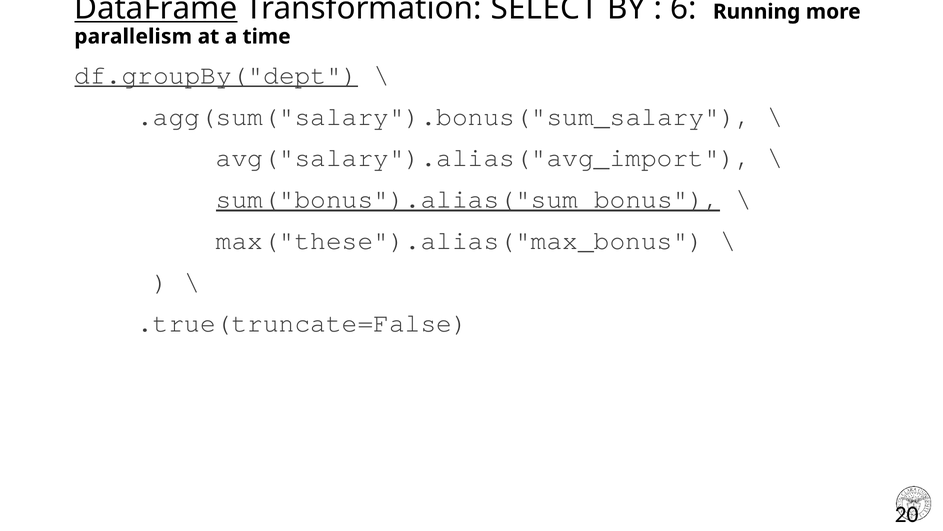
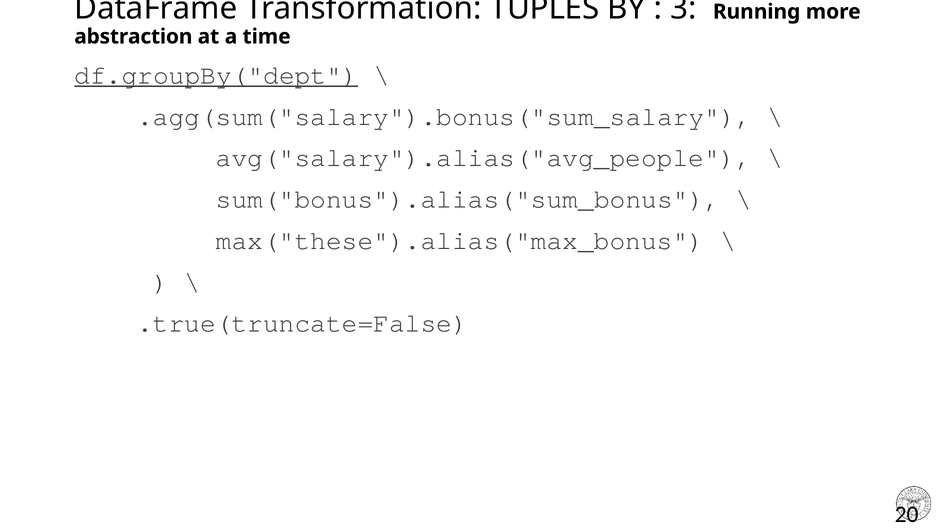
DataFrame underline: present -> none
SELECT: SELECT -> TUPLES
6: 6 -> 3
parallelism: parallelism -> abstraction
avg("salary").alias("avg_import: avg("salary").alias("avg_import -> avg("salary").alias("avg_people
sum("bonus").alias("sum_bonus underline: present -> none
